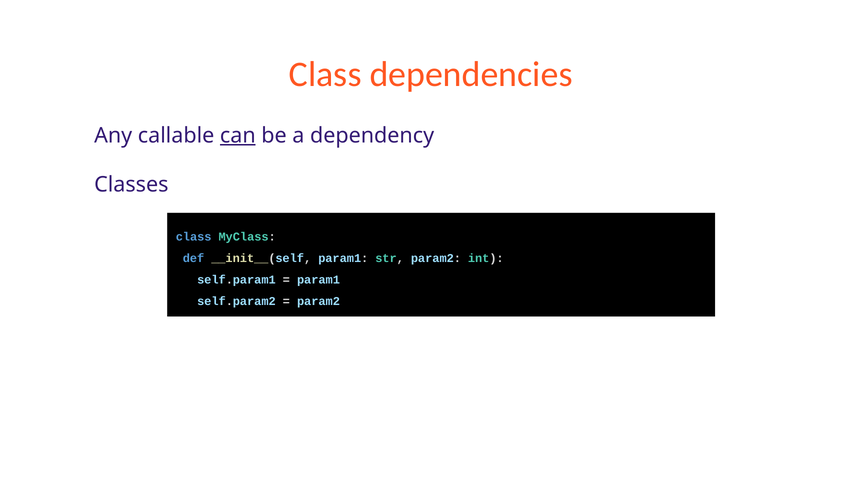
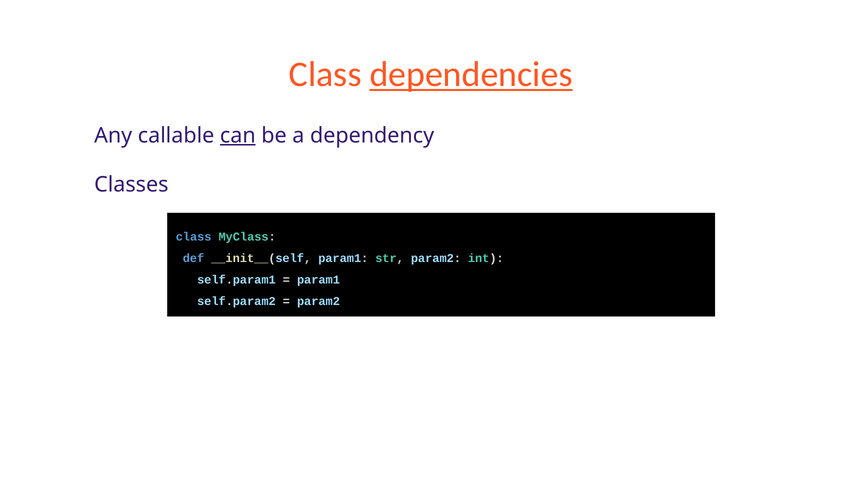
dependencies underline: none -> present
